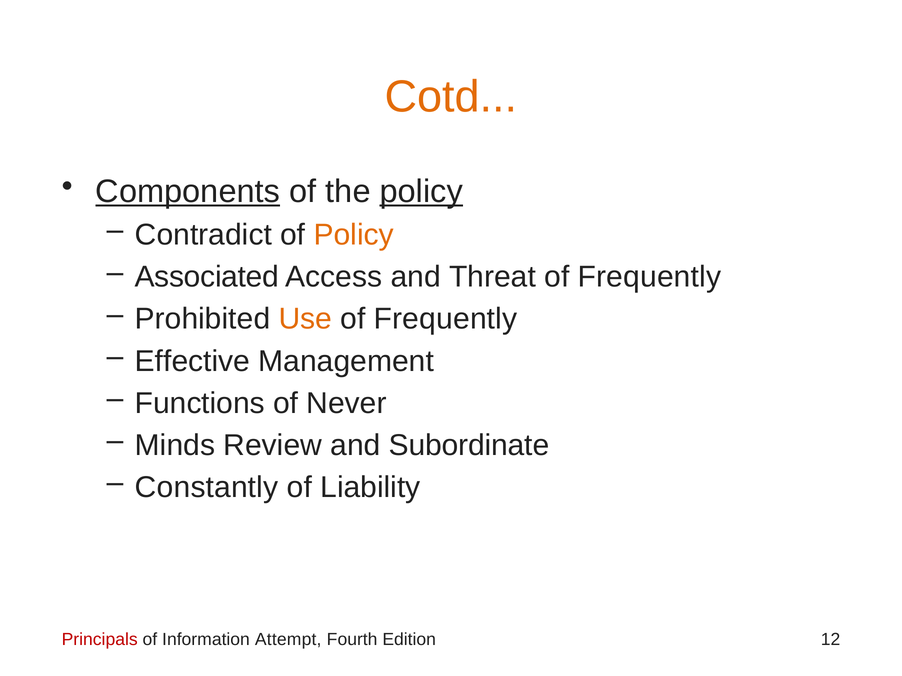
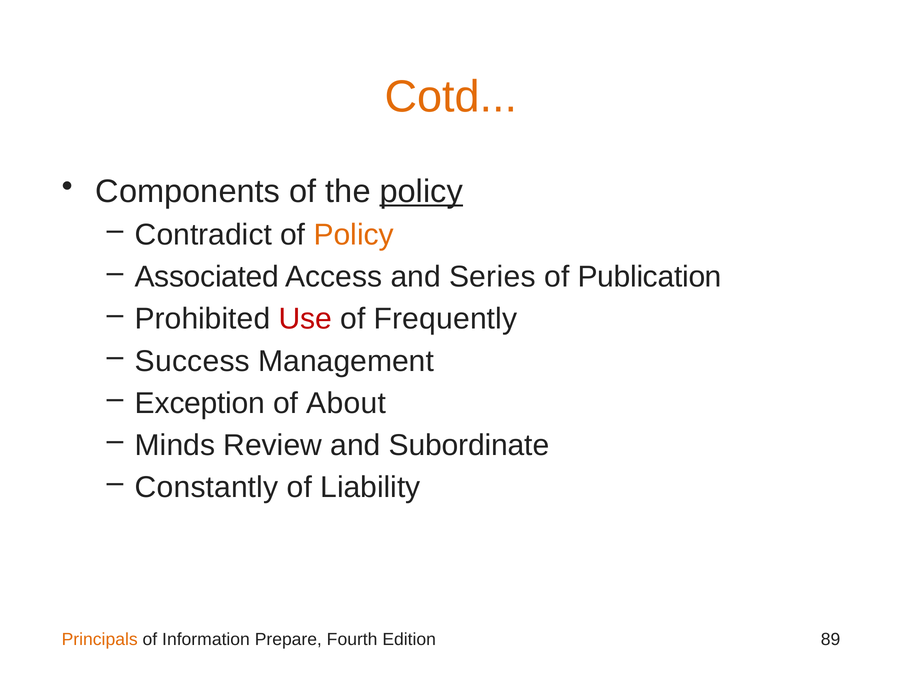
Components underline: present -> none
Threat: Threat -> Series
Frequently at (649, 277): Frequently -> Publication
Use colour: orange -> red
Effective: Effective -> Success
Functions: Functions -> Exception
Never: Never -> About
Principals colour: red -> orange
Attempt: Attempt -> Prepare
12: 12 -> 89
